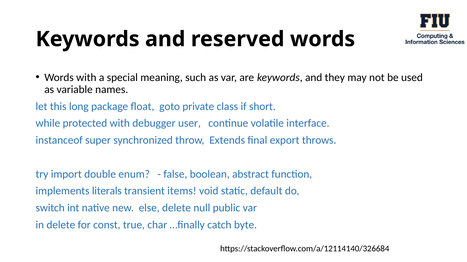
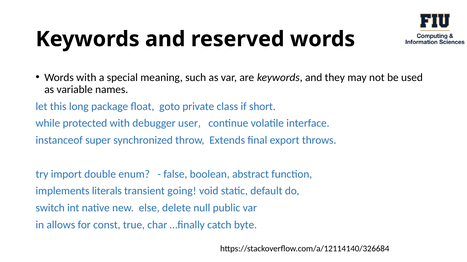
items: items -> going
in delete: delete -> allows
